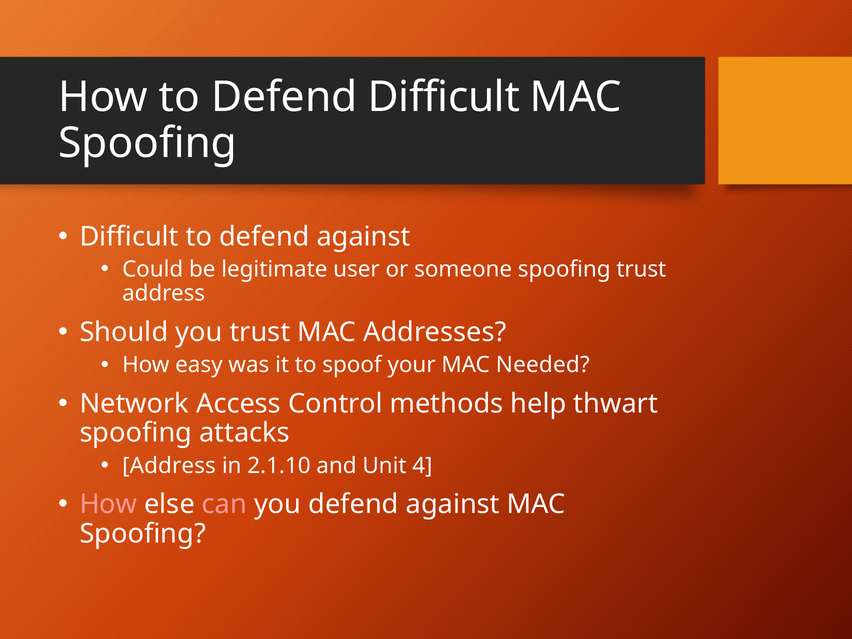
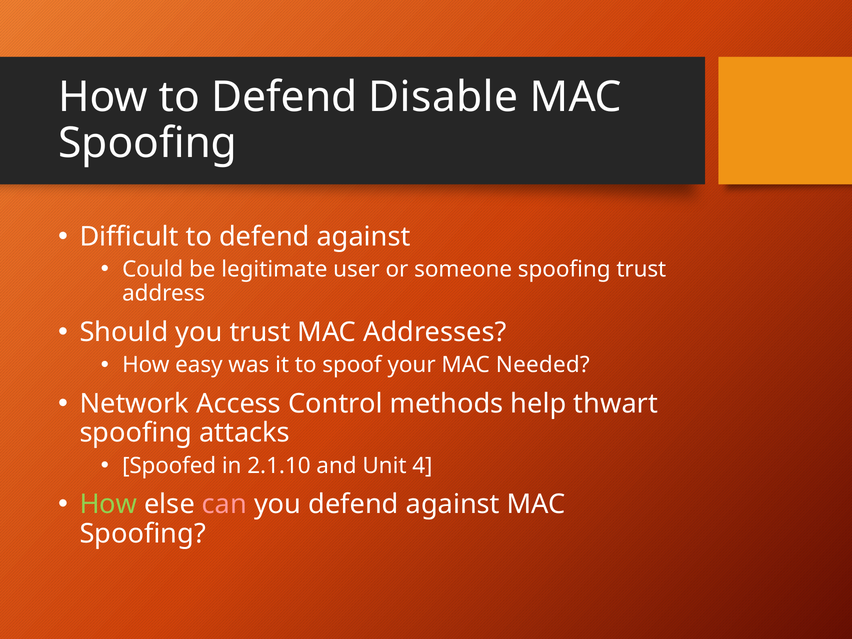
Defend Difficult: Difficult -> Disable
Address at (169, 466): Address -> Spoofed
How at (108, 504) colour: pink -> light green
